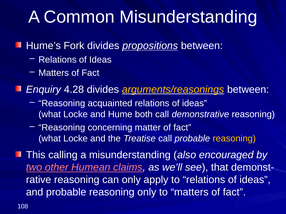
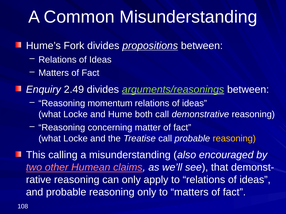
4.28: 4.28 -> 2.49
arguments/reasonings colour: yellow -> light green
acquainted: acquainted -> momentum
